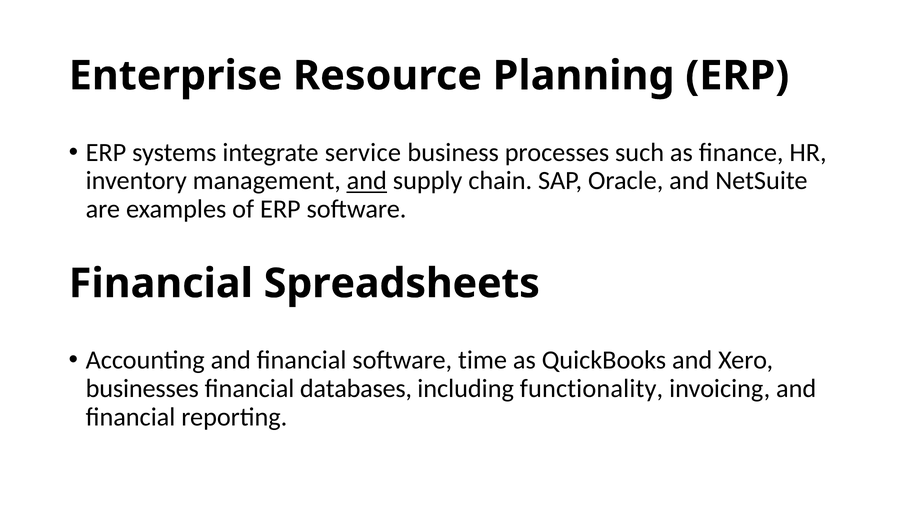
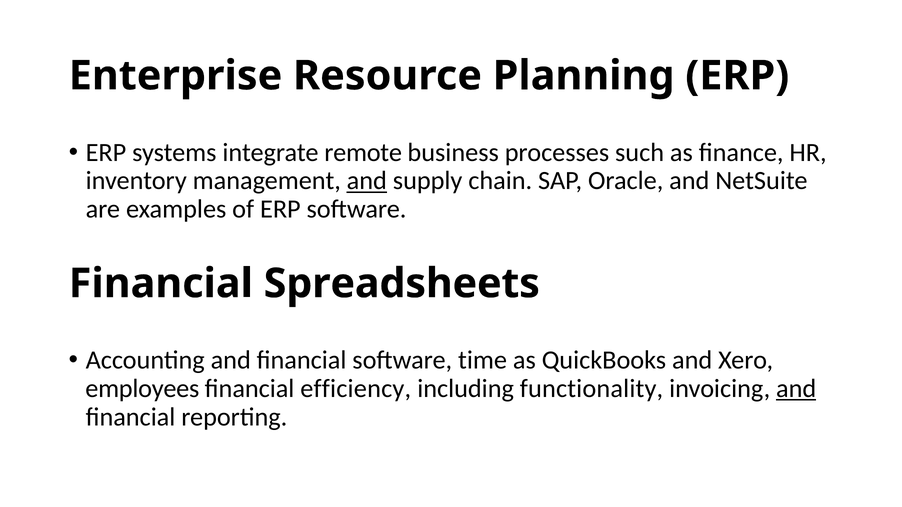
service: service -> remote
businesses: businesses -> employees
databases: databases -> efficiency
and at (796, 389) underline: none -> present
